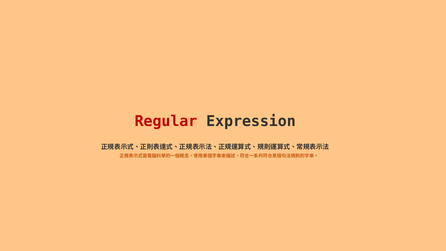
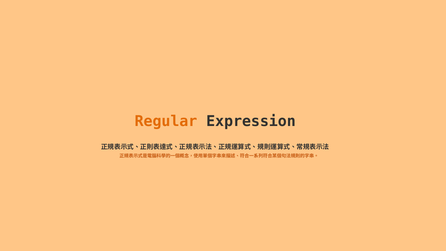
Regular colour: red -> orange
